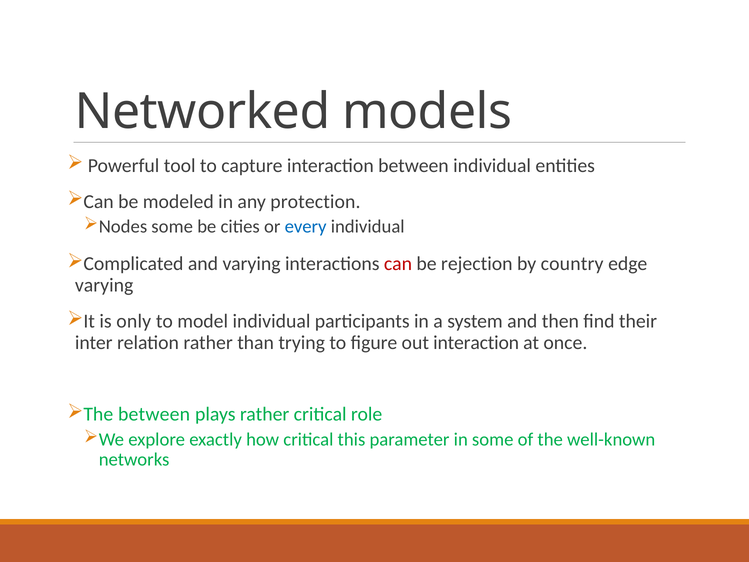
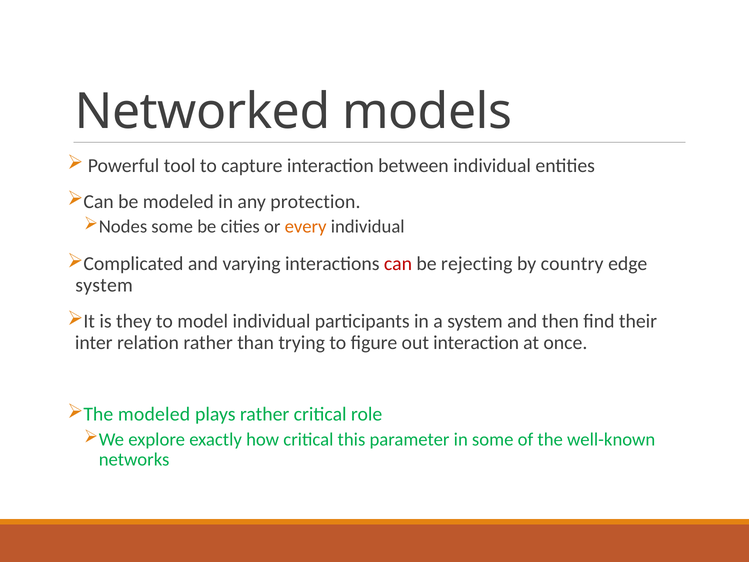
every colour: blue -> orange
rejection: rejection -> rejecting
varying at (104, 285): varying -> system
only: only -> they
The between: between -> modeled
